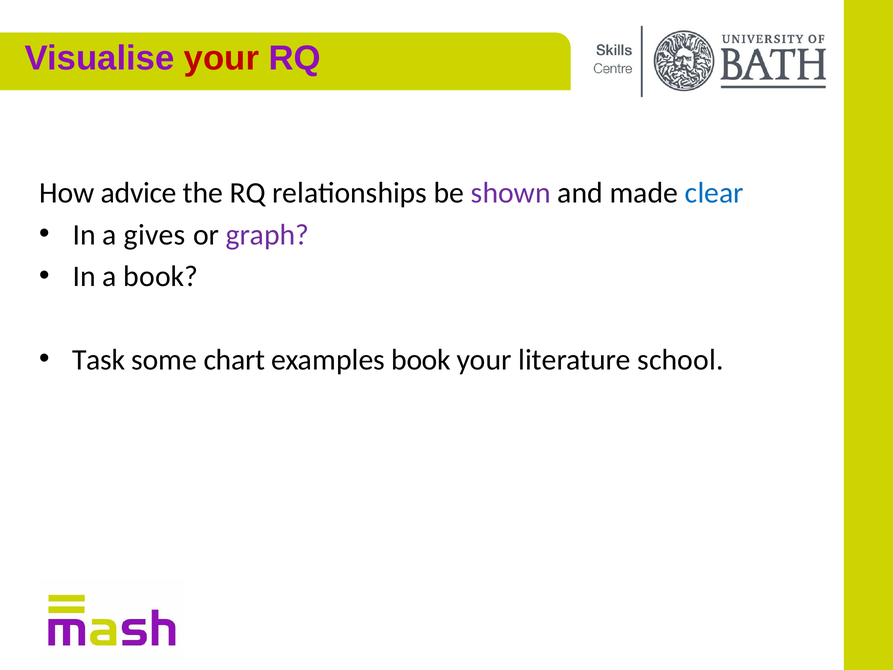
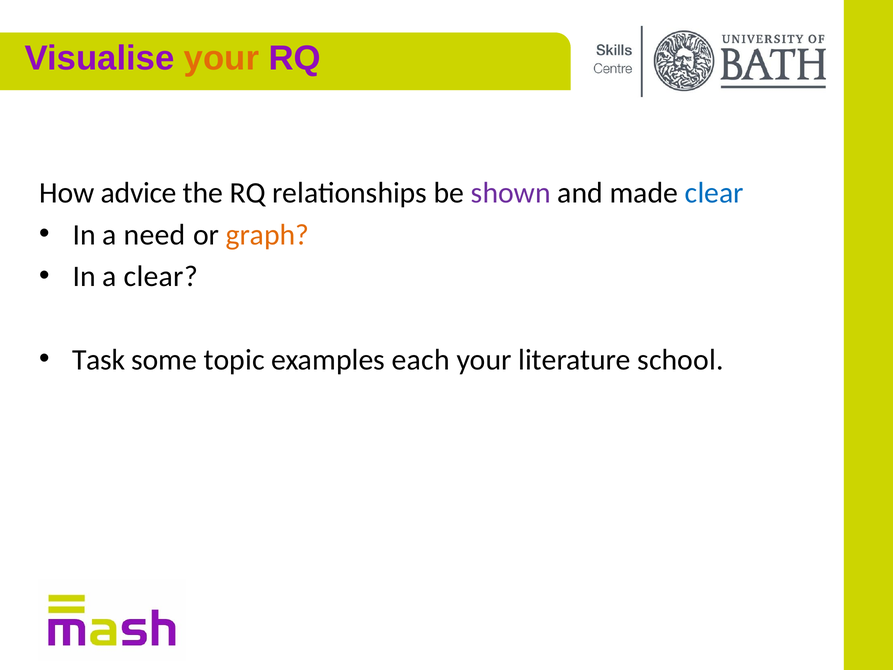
your at (222, 58) colour: red -> orange
gives: gives -> need
graph colour: purple -> orange
a book: book -> clear
chart: chart -> topic
examples book: book -> each
